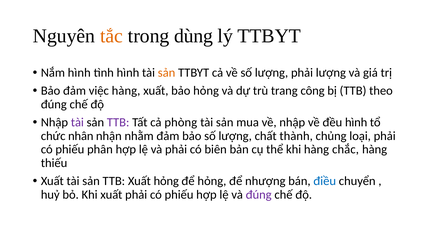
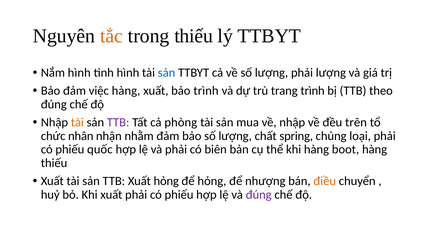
trong dùng: dùng -> thiếu
sản at (167, 73) colour: orange -> blue
bảo hỏng: hỏng -> trình
trang công: công -> trình
tài at (77, 122) colour: purple -> orange
đều hình: hình -> trên
thành: thành -> spring
phân: phân -> quốc
chắc: chắc -> boot
điều colour: blue -> orange
